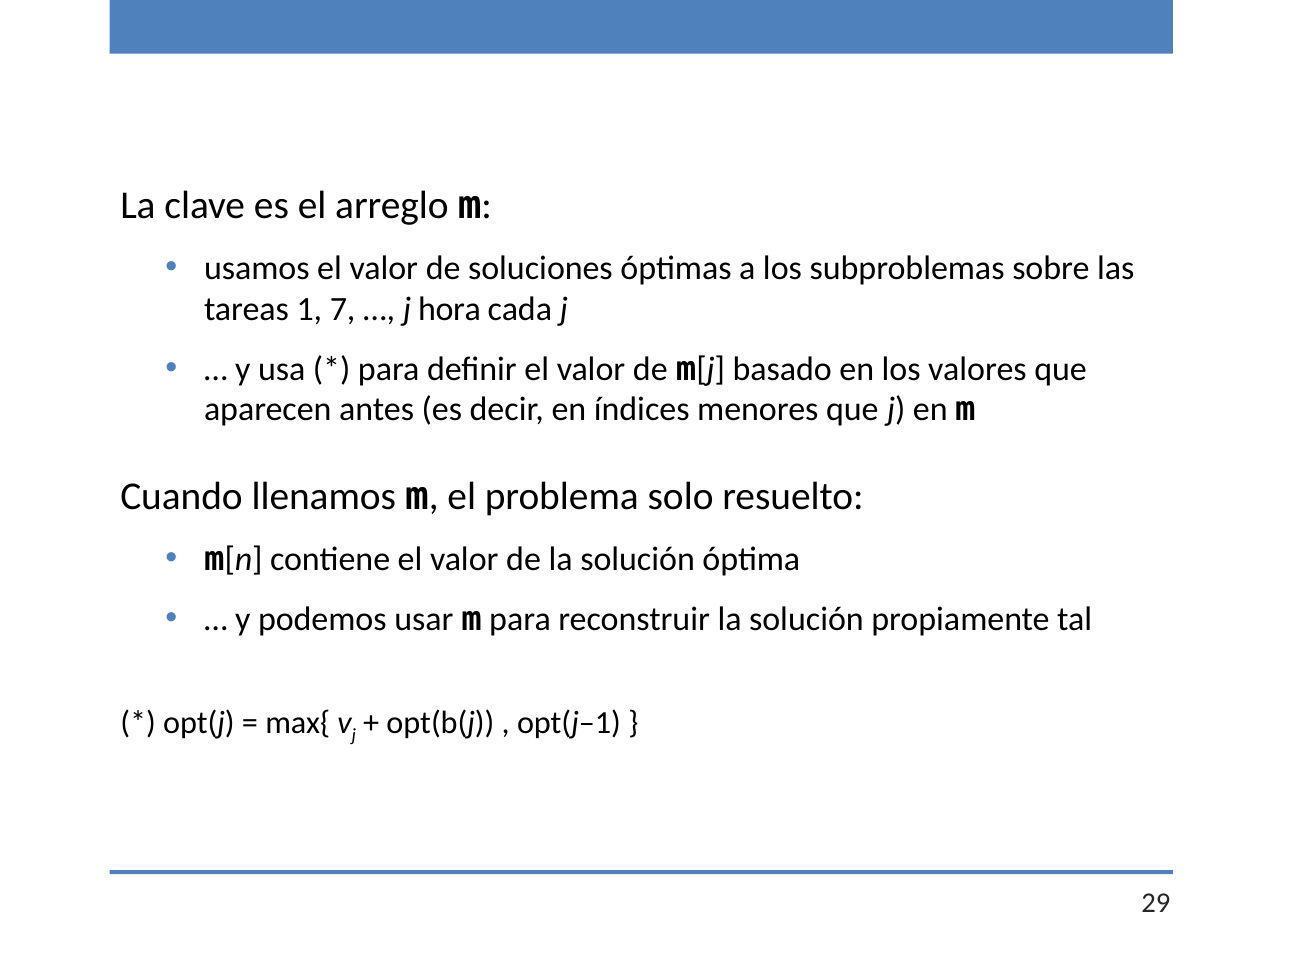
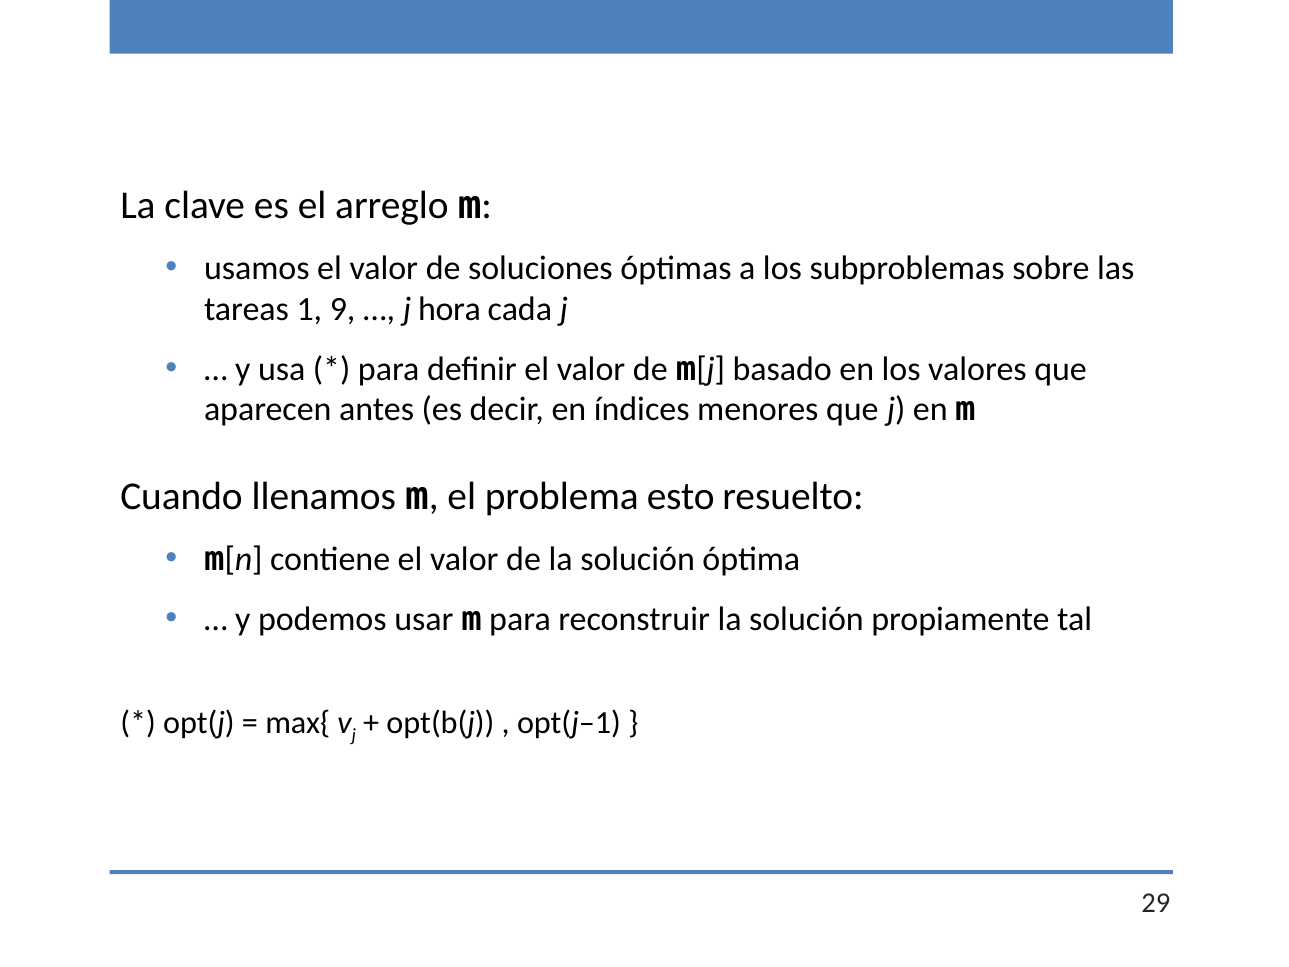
7: 7 -> 9
solo: solo -> esto
